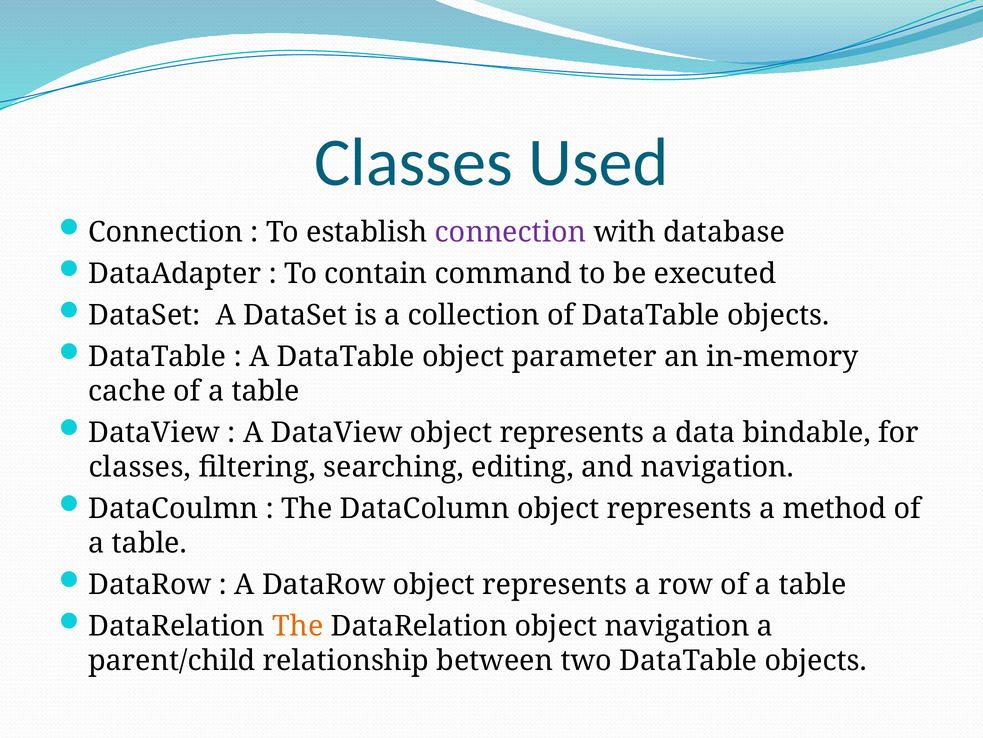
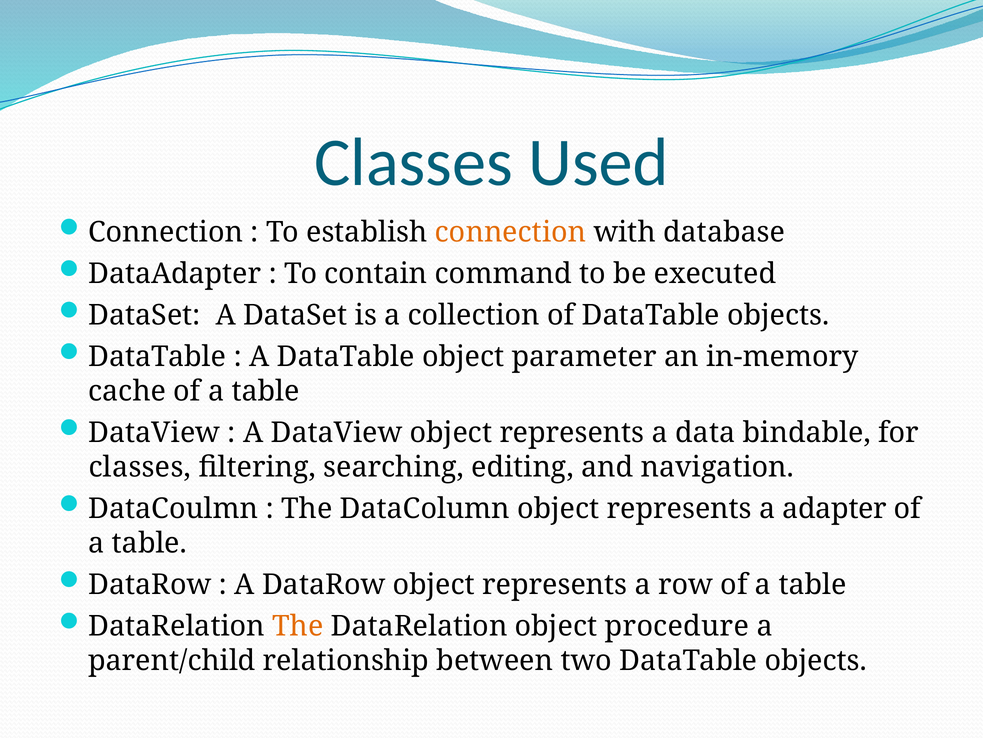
connection at (511, 232) colour: purple -> orange
method: method -> adapter
object navigation: navigation -> procedure
